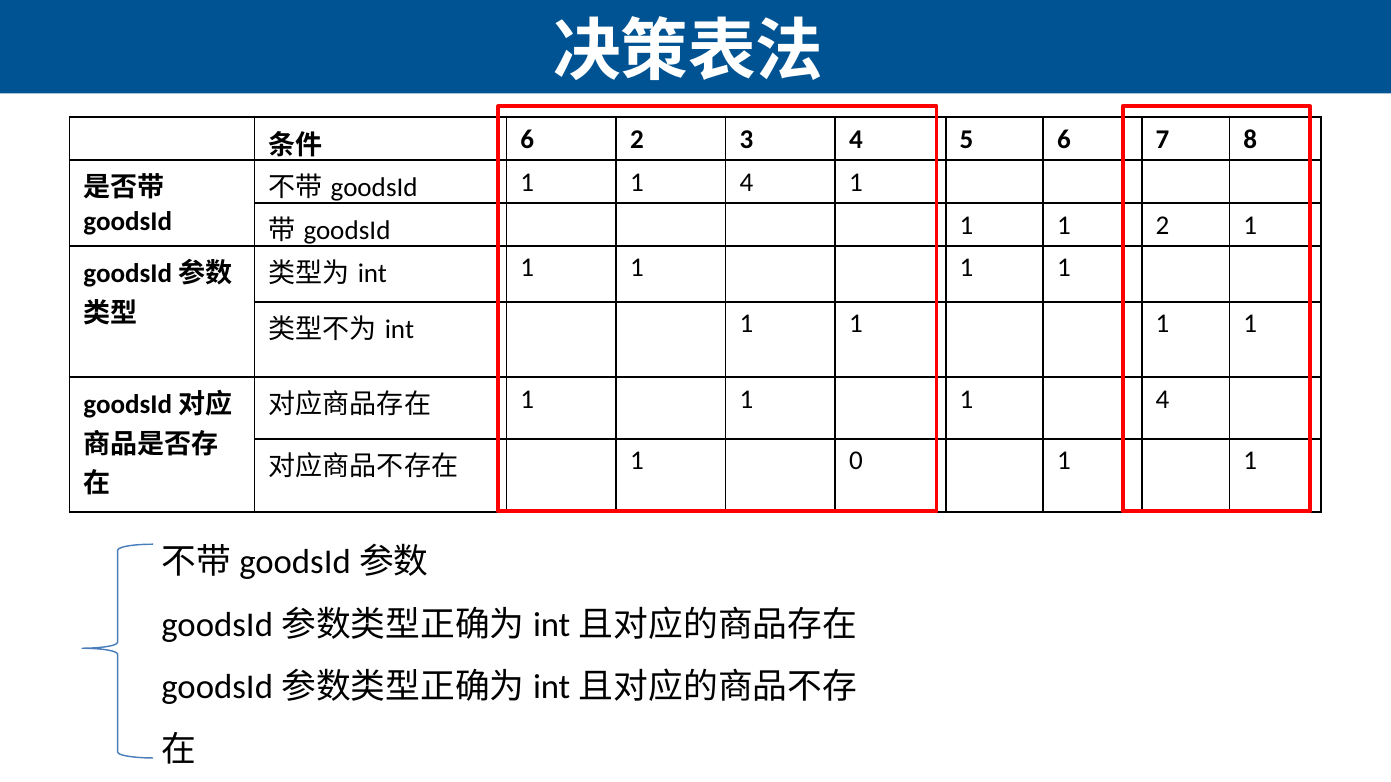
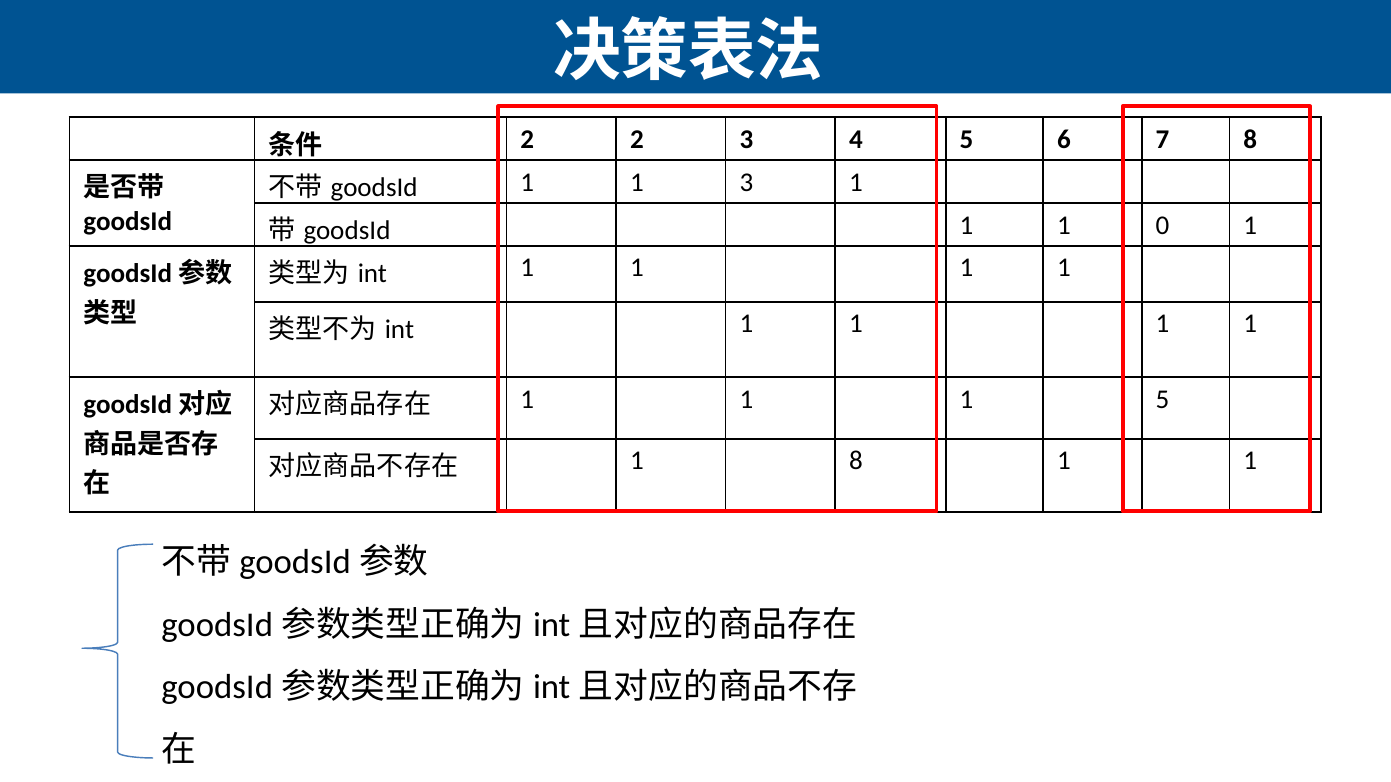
6 at (527, 139): 6 -> 2
4 at (746, 182): 4 -> 3
1 2: 2 -> 0
1 1 1 4: 4 -> 5
1 0: 0 -> 8
